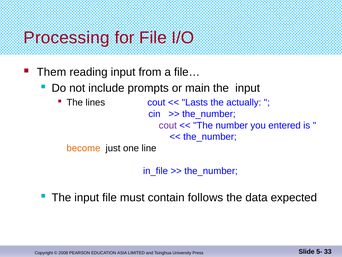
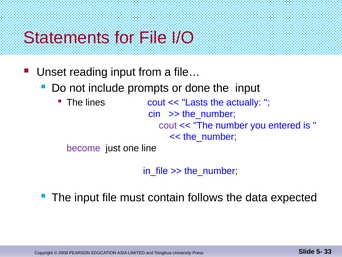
Processing: Processing -> Statements
Them: Them -> Unset
main: main -> done
become colour: orange -> purple
